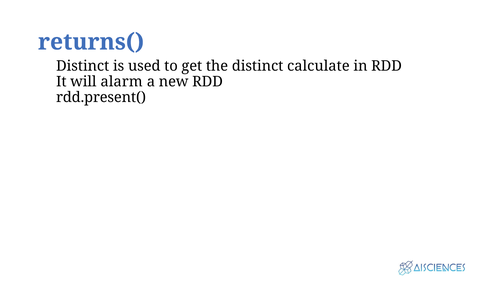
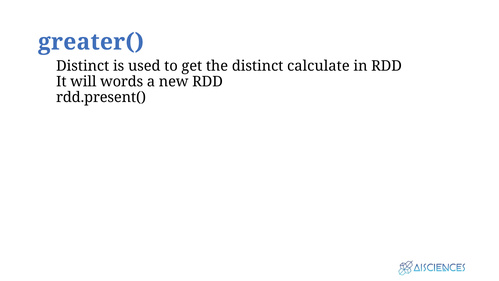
returns(: returns( -> greater(
alarm: alarm -> words
